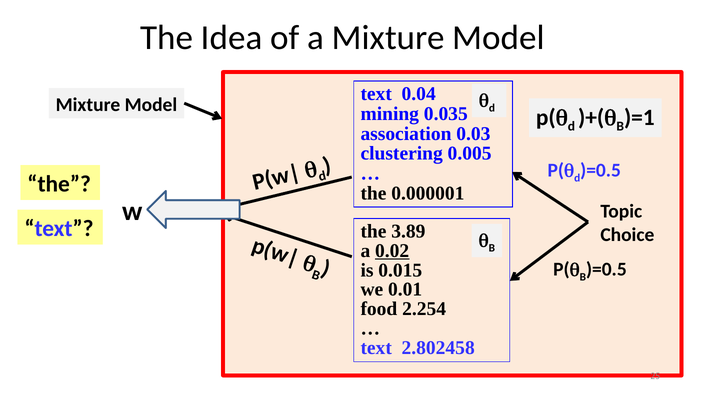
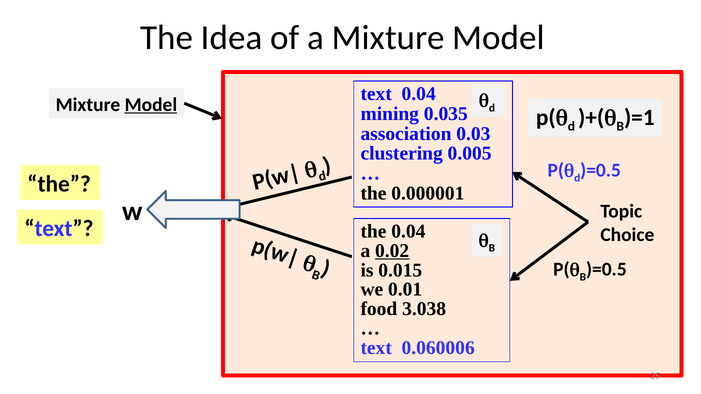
Model at (151, 105) underline: none -> present
the 3.89: 3.89 -> 0.04
2.254: 2.254 -> 3.038
2.802458: 2.802458 -> 0.060006
